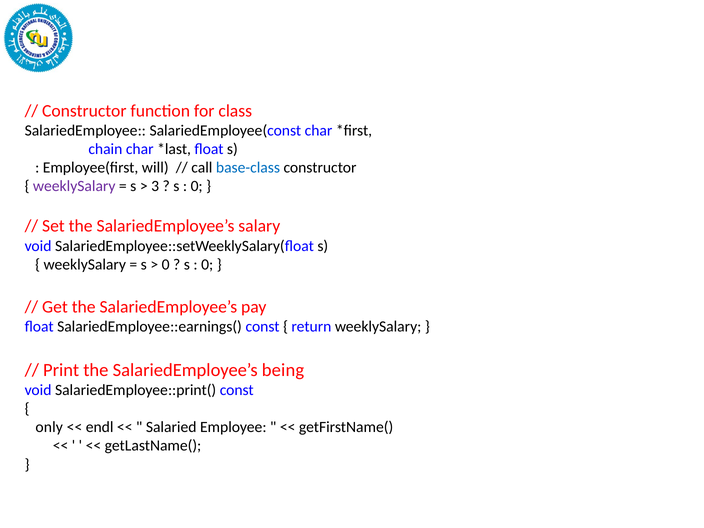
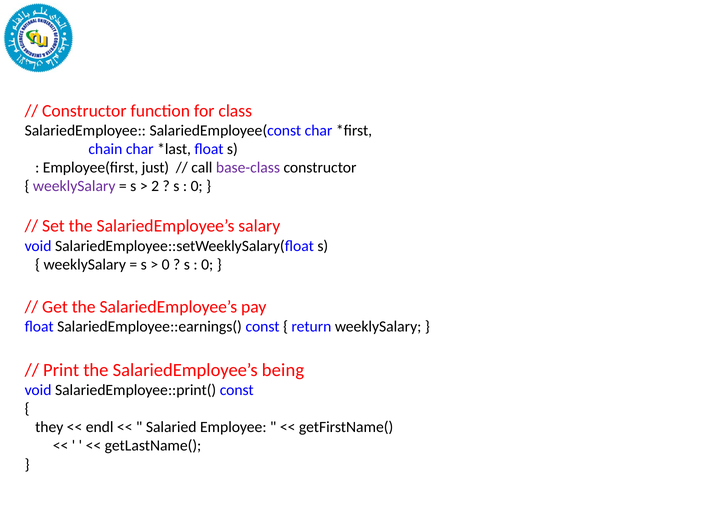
will: will -> just
base-class colour: blue -> purple
3: 3 -> 2
only: only -> they
